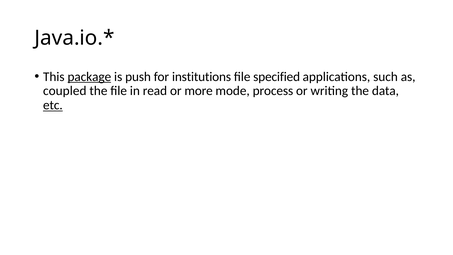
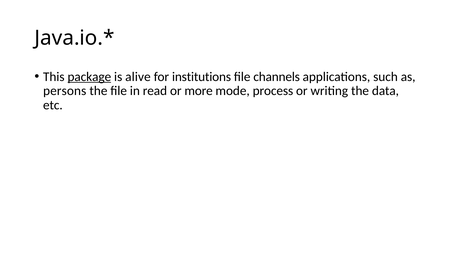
push: push -> alive
specified: specified -> channels
coupled: coupled -> persons
etc underline: present -> none
